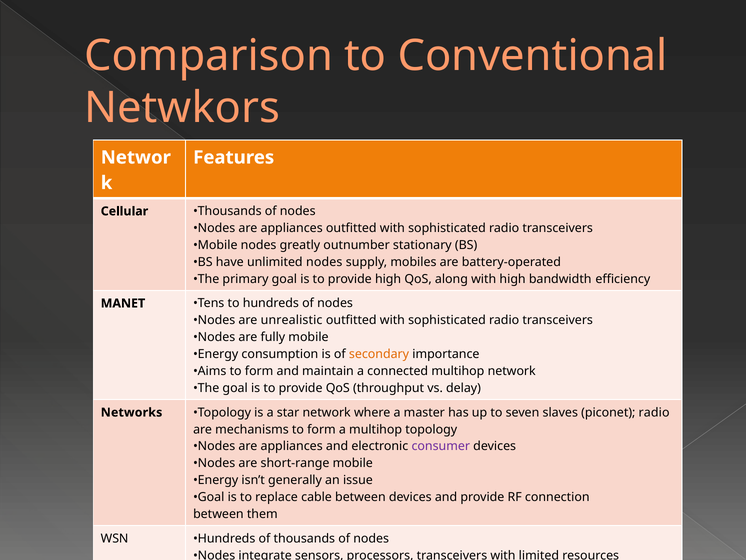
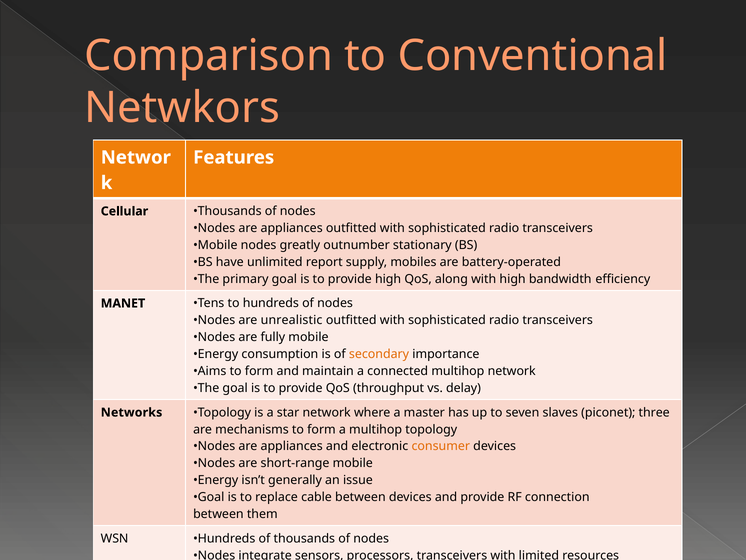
unlimited nodes: nodes -> report
piconet radio: radio -> three
consumer colour: purple -> orange
